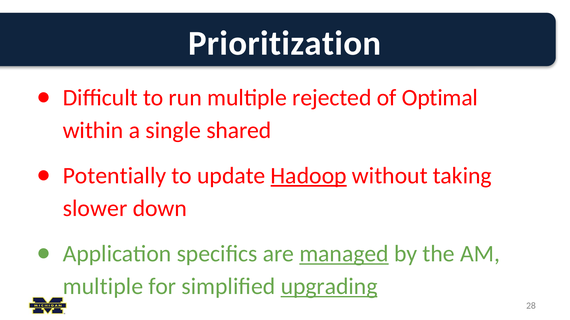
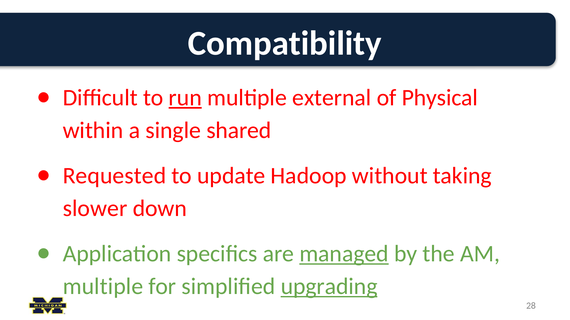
Prioritization: Prioritization -> Compatibility
run underline: none -> present
rejected: rejected -> external
Optimal: Optimal -> Physical
Potentially: Potentially -> Requested
Hadoop underline: present -> none
